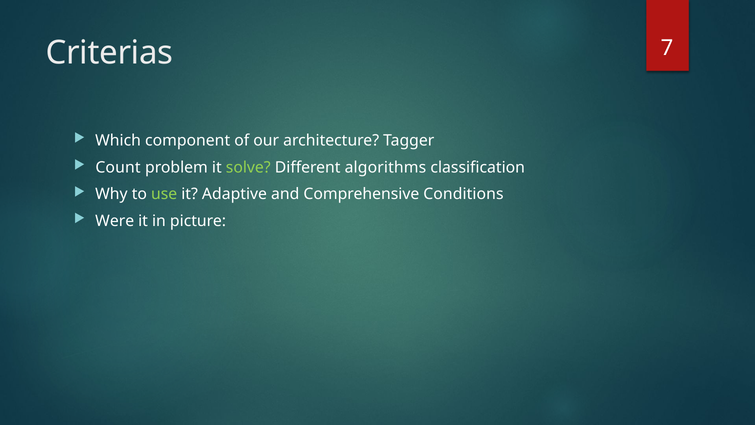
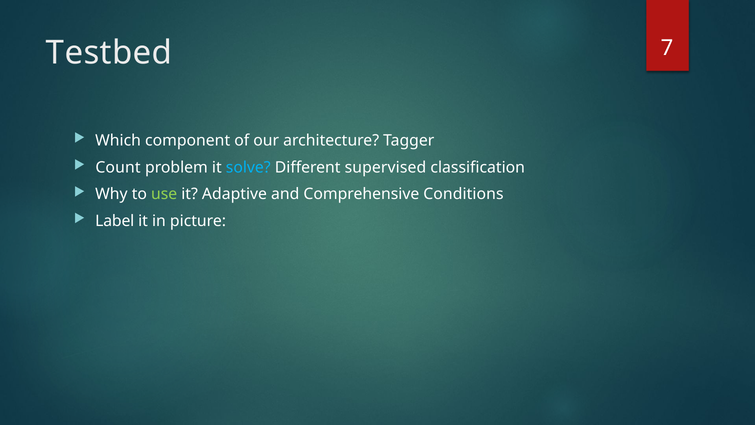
Criterias: Criterias -> Testbed
solve colour: light green -> light blue
algorithms: algorithms -> supervised
Were: Were -> Label
